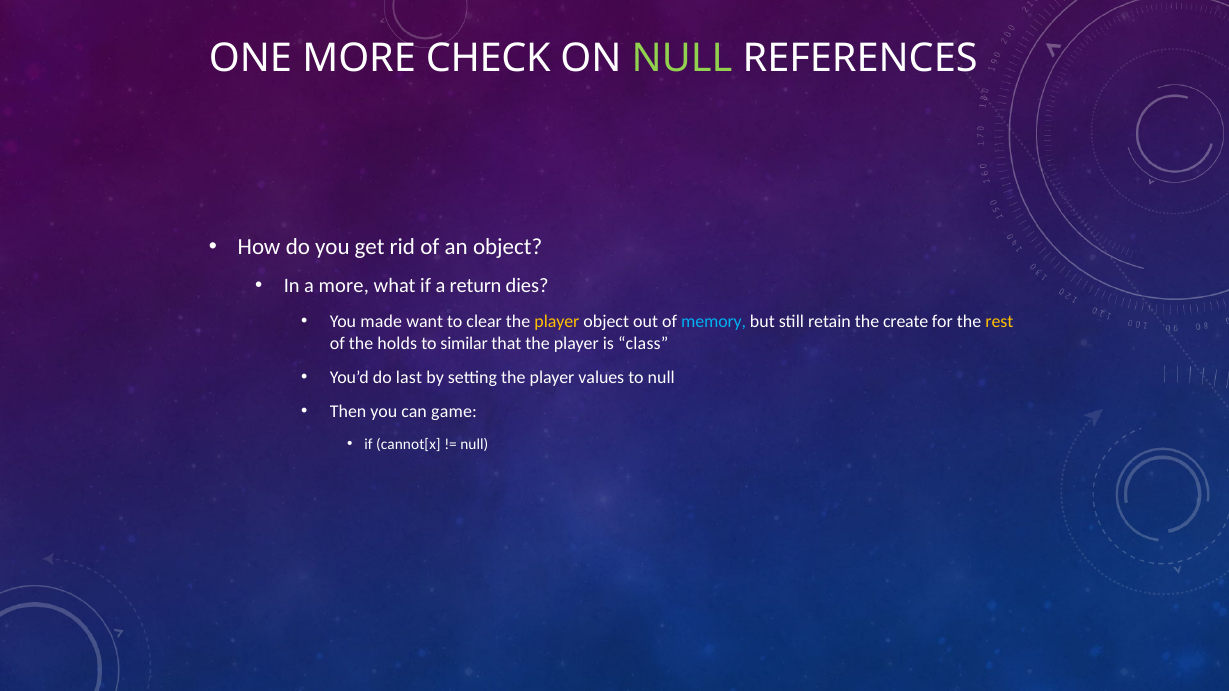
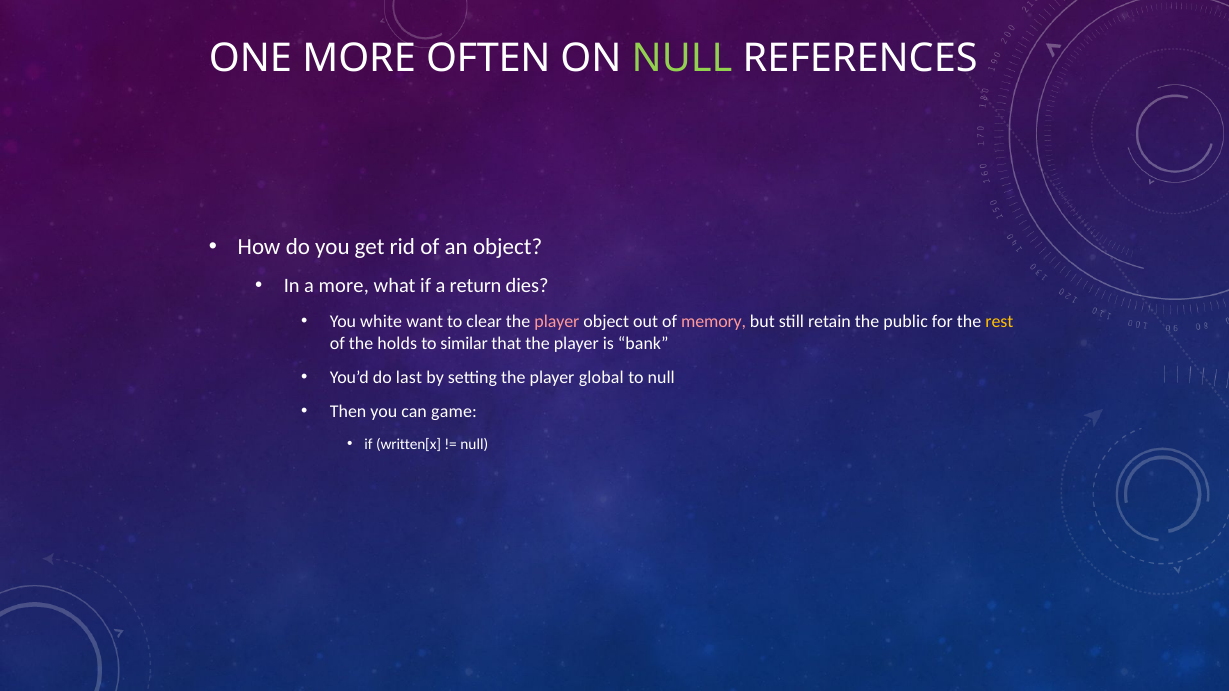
CHECK: CHECK -> OFTEN
made: made -> white
player at (557, 322) colour: yellow -> pink
memory colour: light blue -> pink
create: create -> public
class: class -> bank
values: values -> global
cannot[x: cannot[x -> written[x
